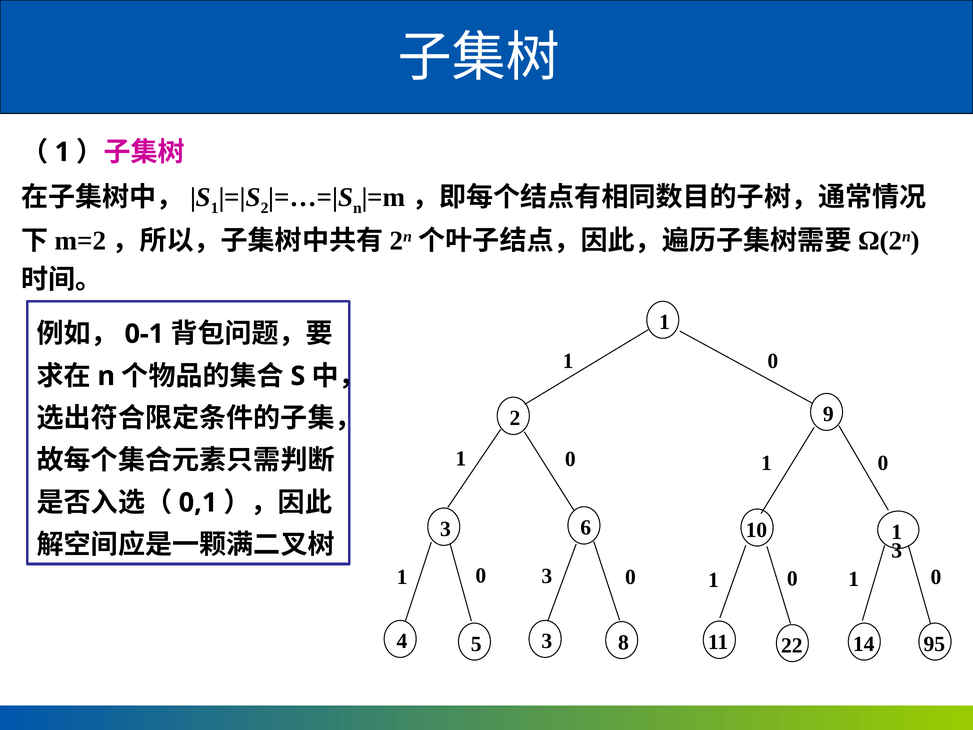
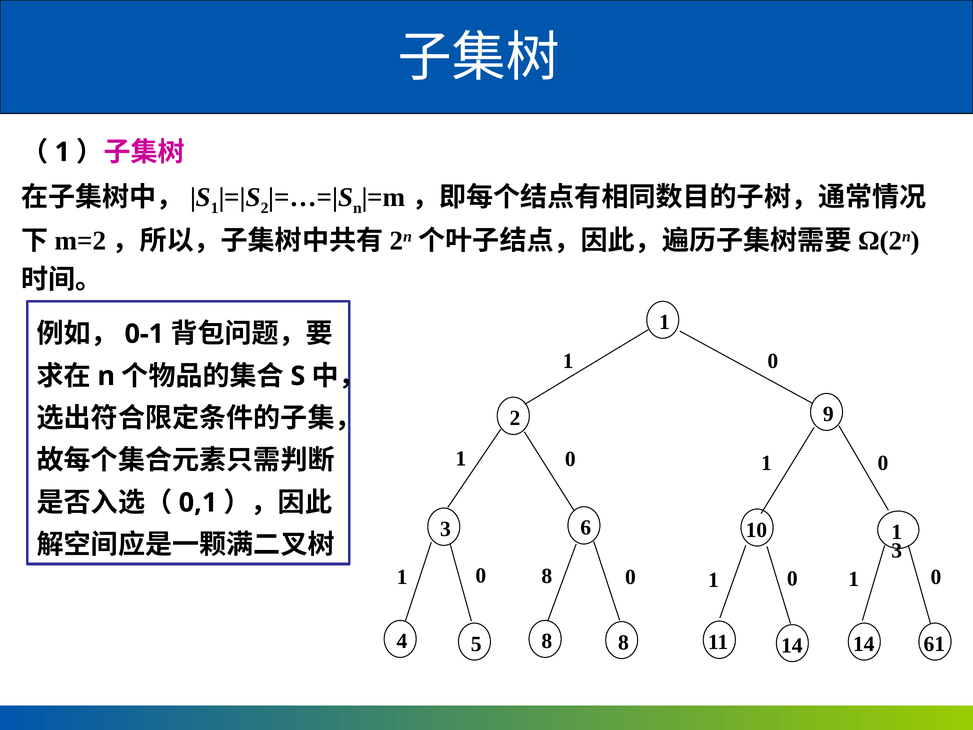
3 at (547, 576): 3 -> 8
5 3: 3 -> 8
11 22: 22 -> 14
95: 95 -> 61
